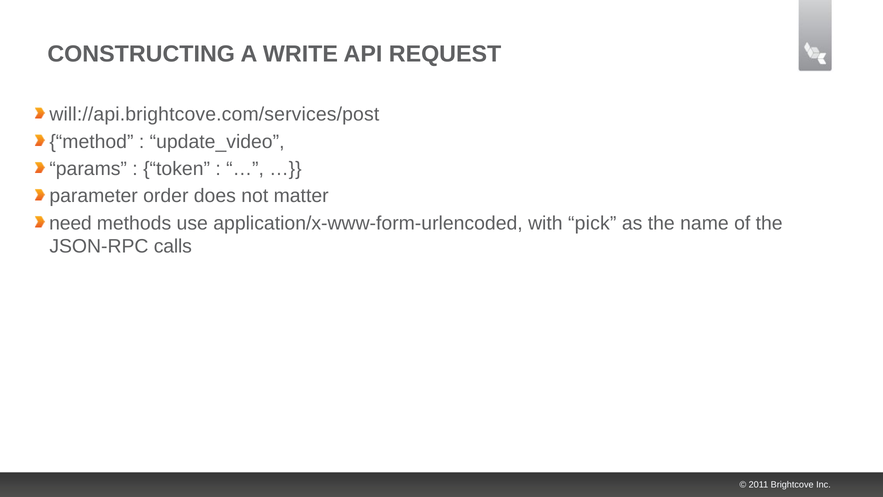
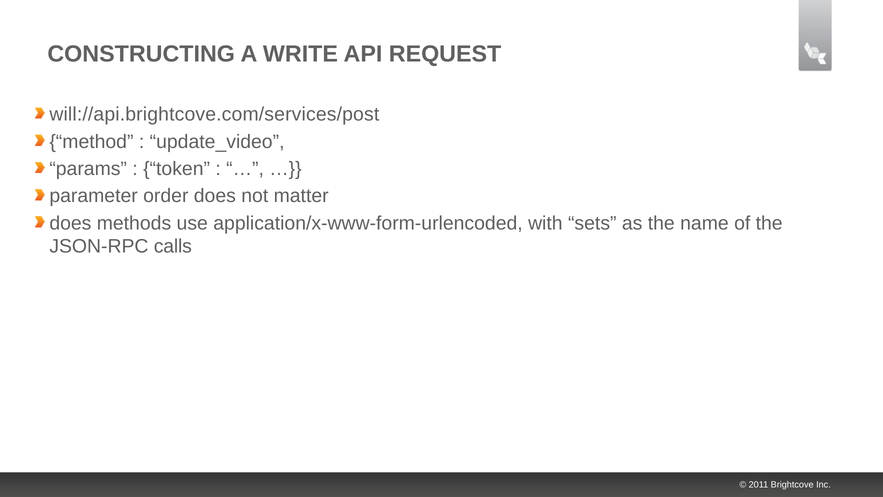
need at (70, 223): need -> does
pick: pick -> sets
